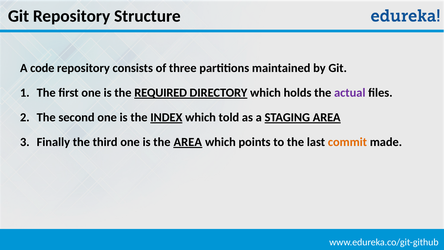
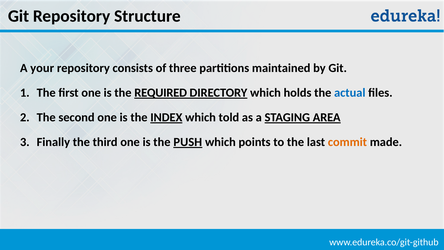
code: code -> your
actual colour: purple -> blue
the AREA: AREA -> PUSH
